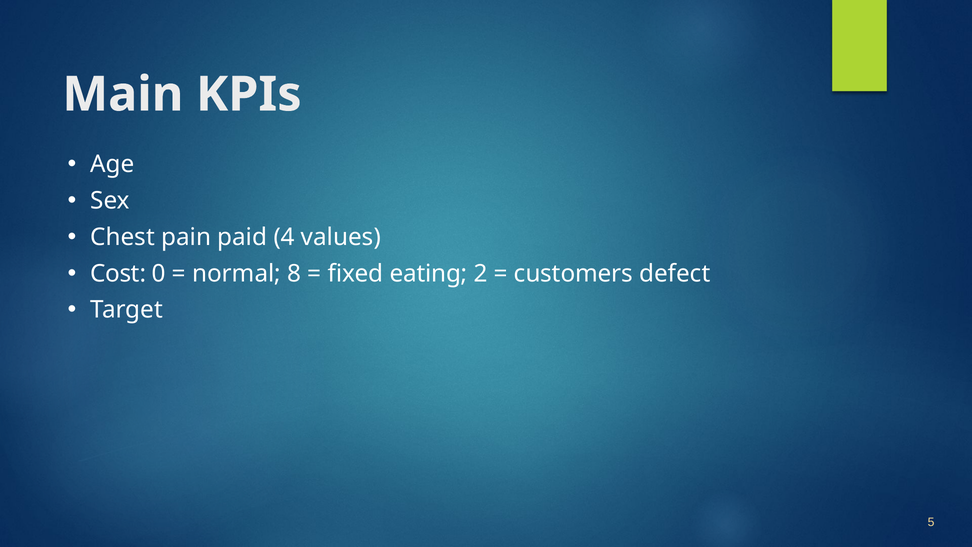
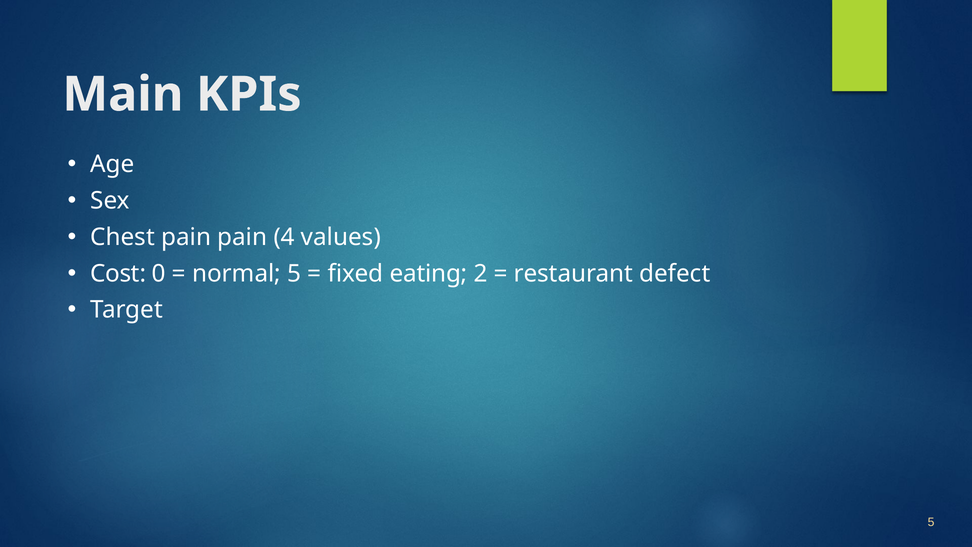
pain paid: paid -> pain
normal 8: 8 -> 5
customers: customers -> restaurant
